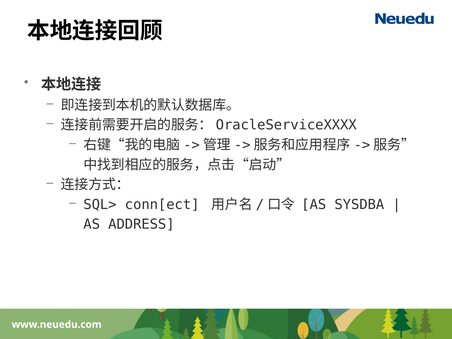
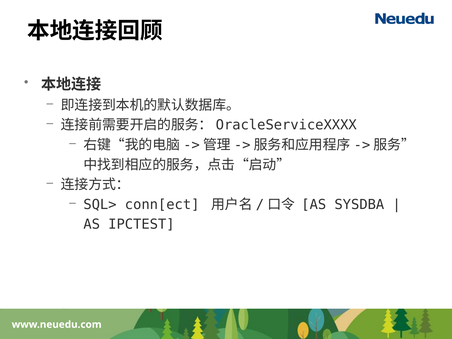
ADDRESS: ADDRESS -> IPCTEST
